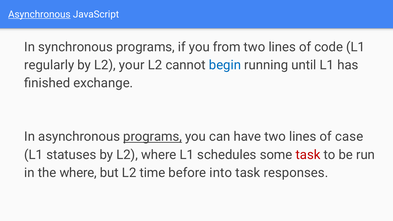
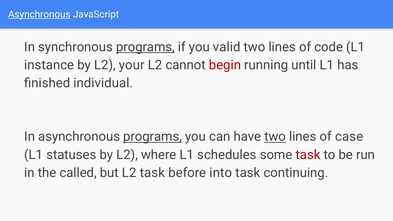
programs at (145, 47) underline: none -> present
from: from -> valid
regularly: regularly -> instance
begin colour: blue -> red
exchange: exchange -> individual
two at (275, 137) underline: none -> present
the where: where -> called
L2 time: time -> task
responses: responses -> continuing
